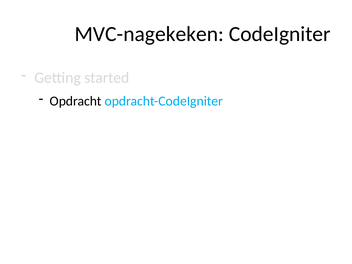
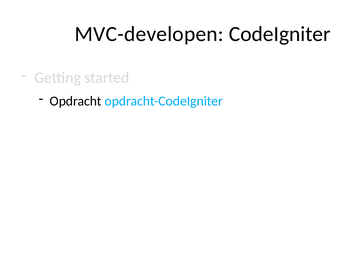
MVC-nagekeken: MVC-nagekeken -> MVC-developen
